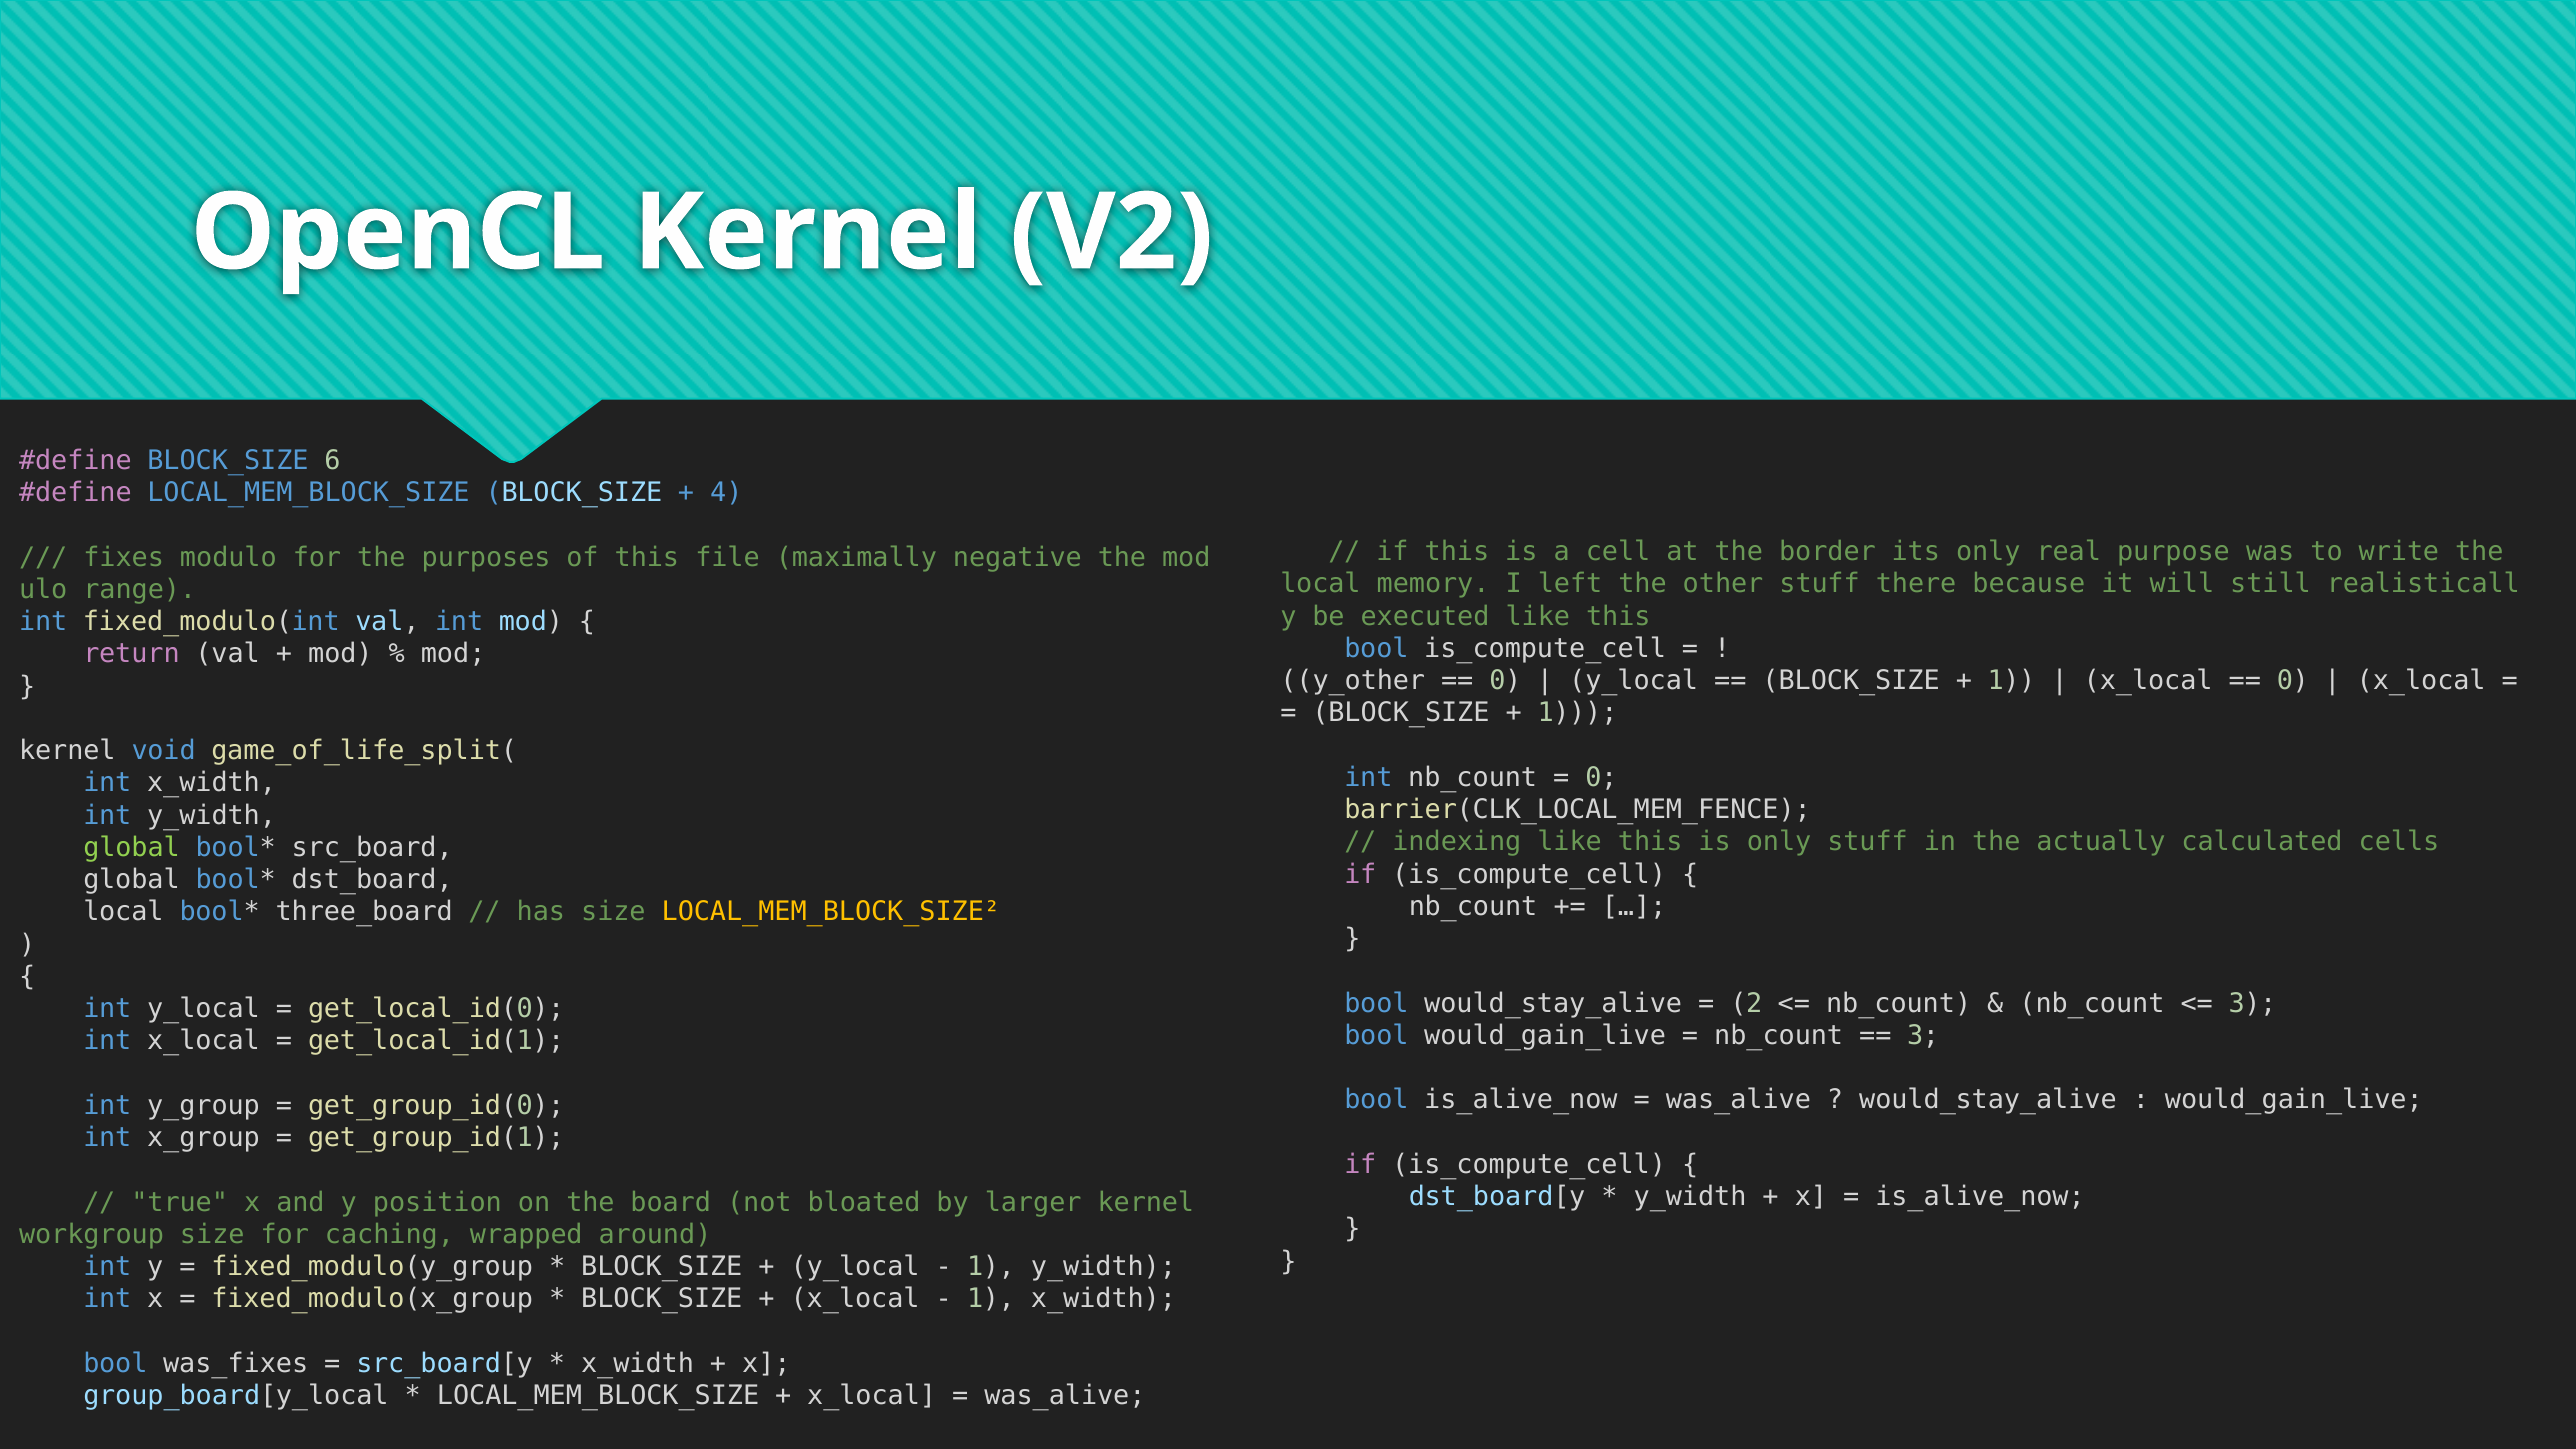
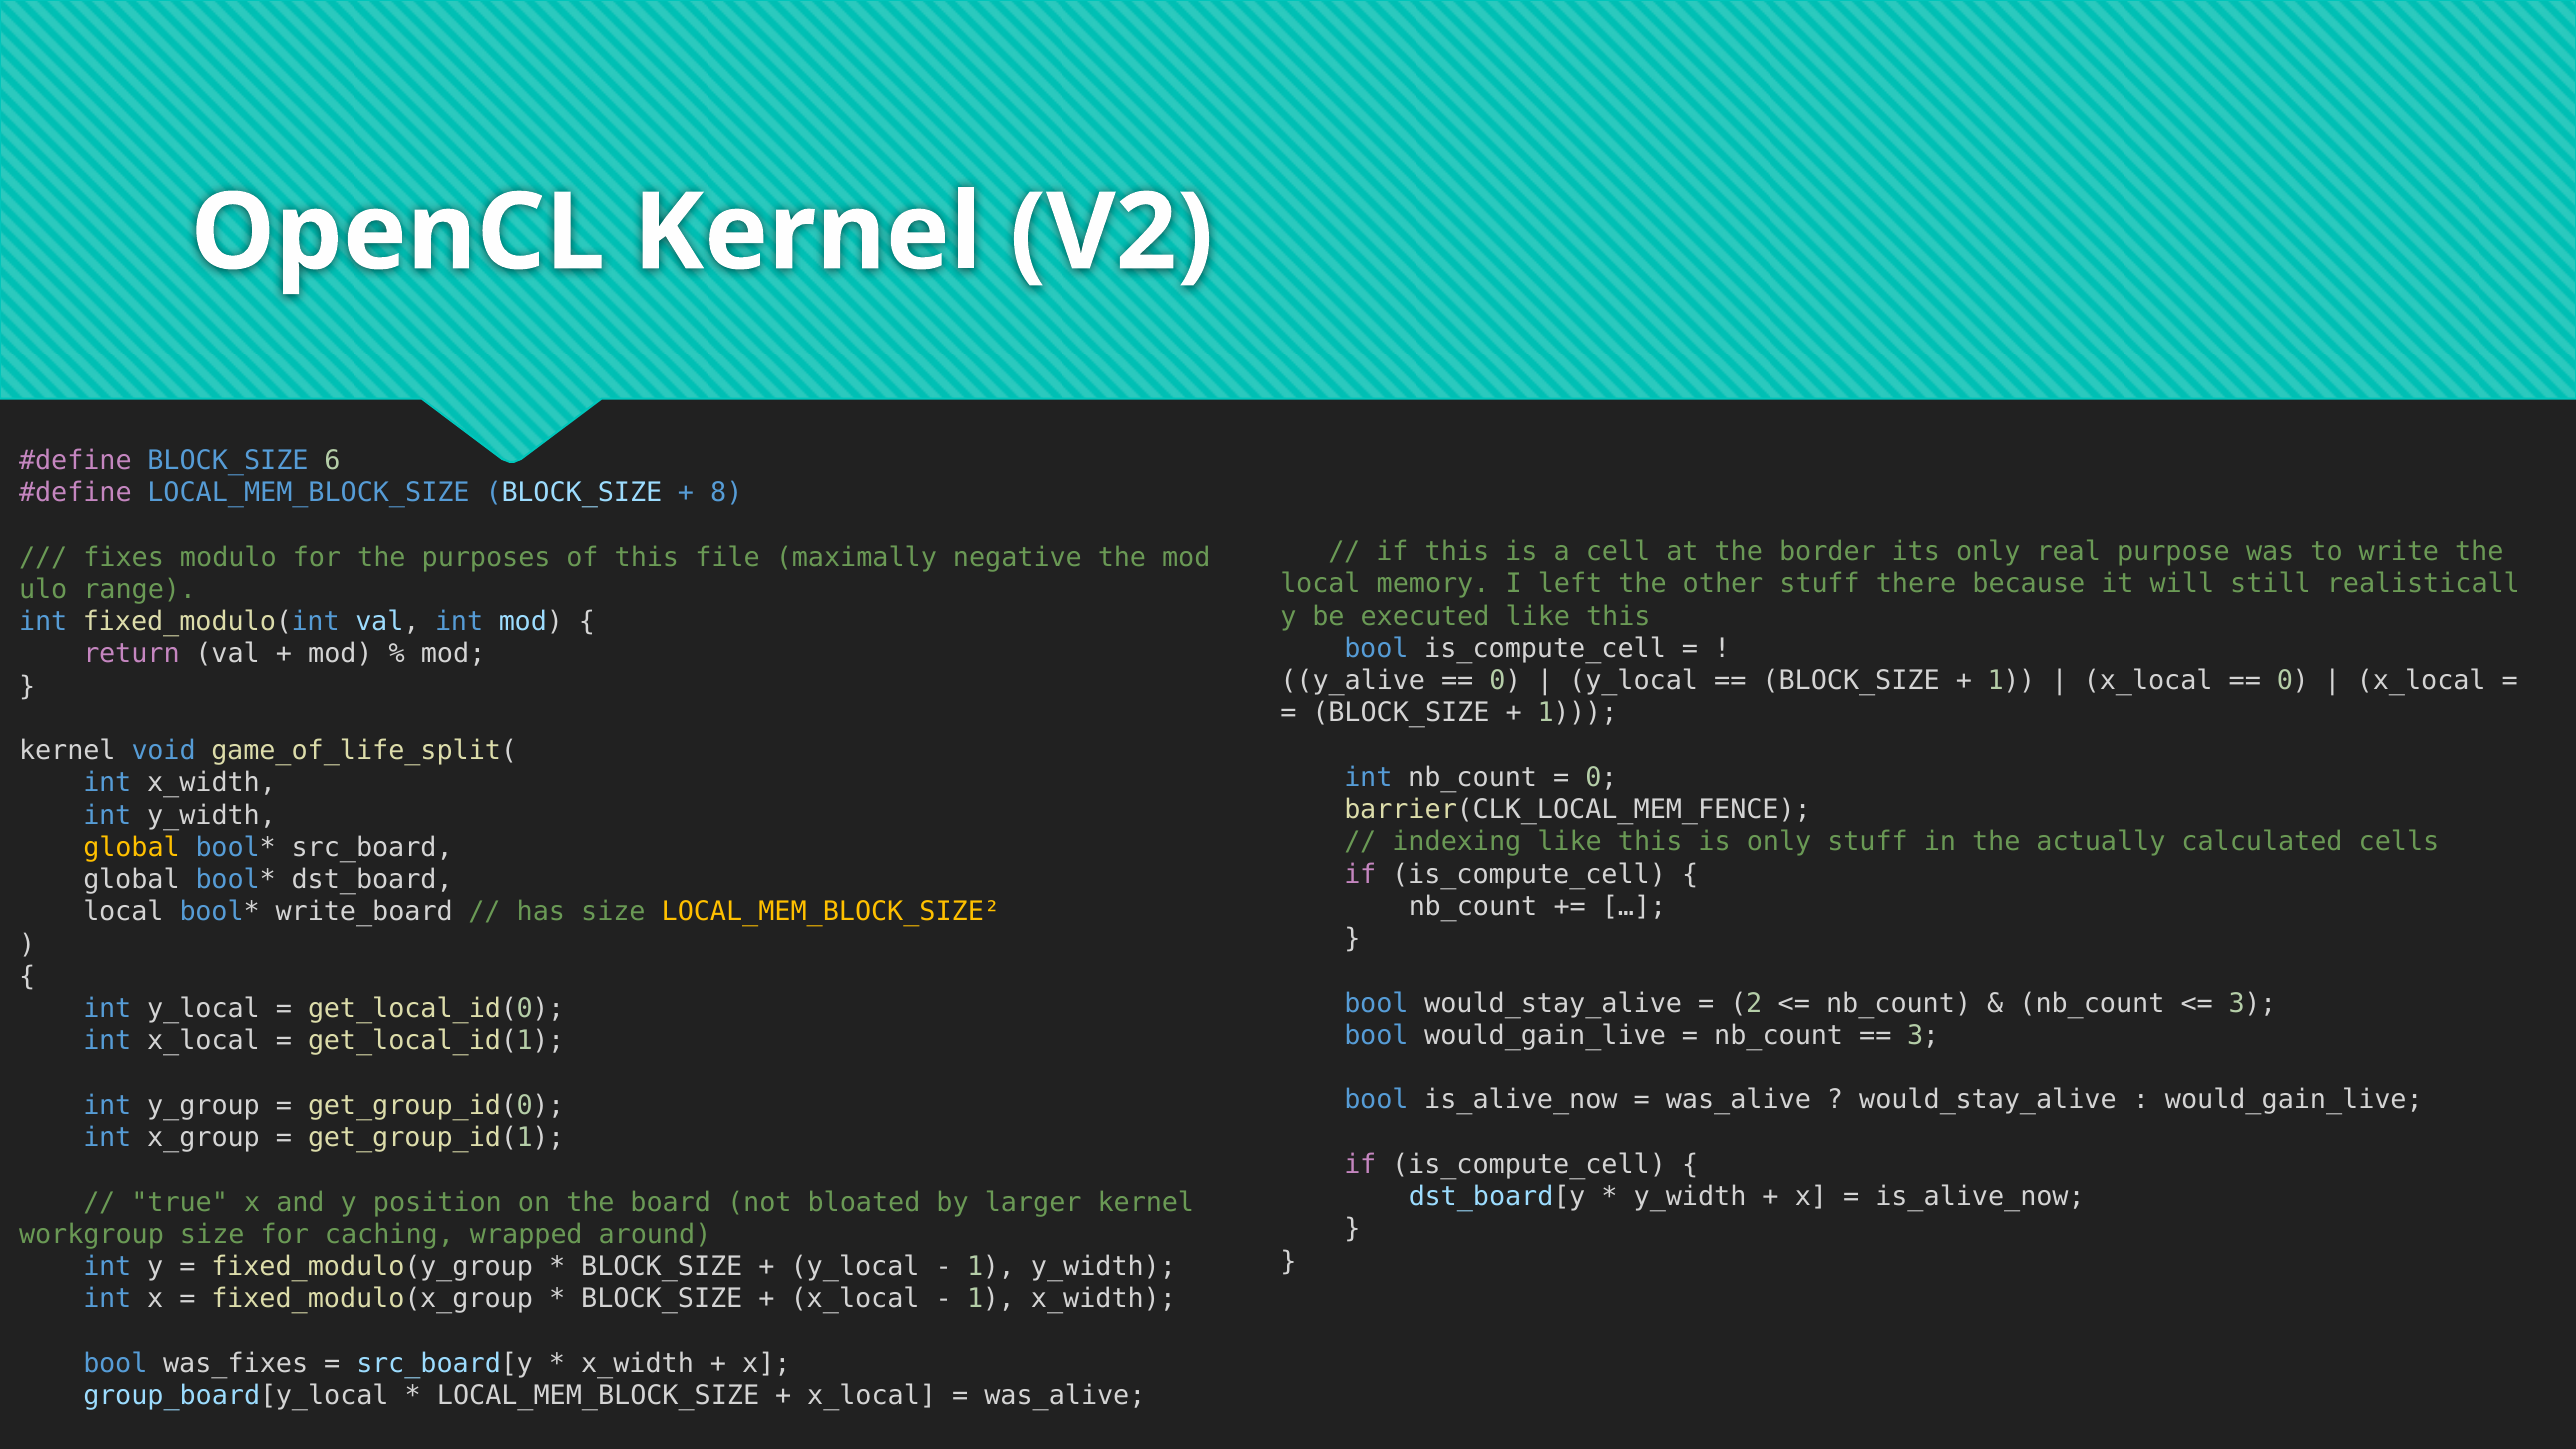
4: 4 -> 8
y_other: y_other -> y_alive
global at (132, 848) colour: light green -> yellow
three_board: three_board -> write_board
